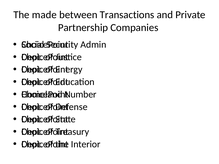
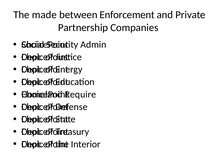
Transactions: Transactions -> Enforcement
Number: Number -> Require
